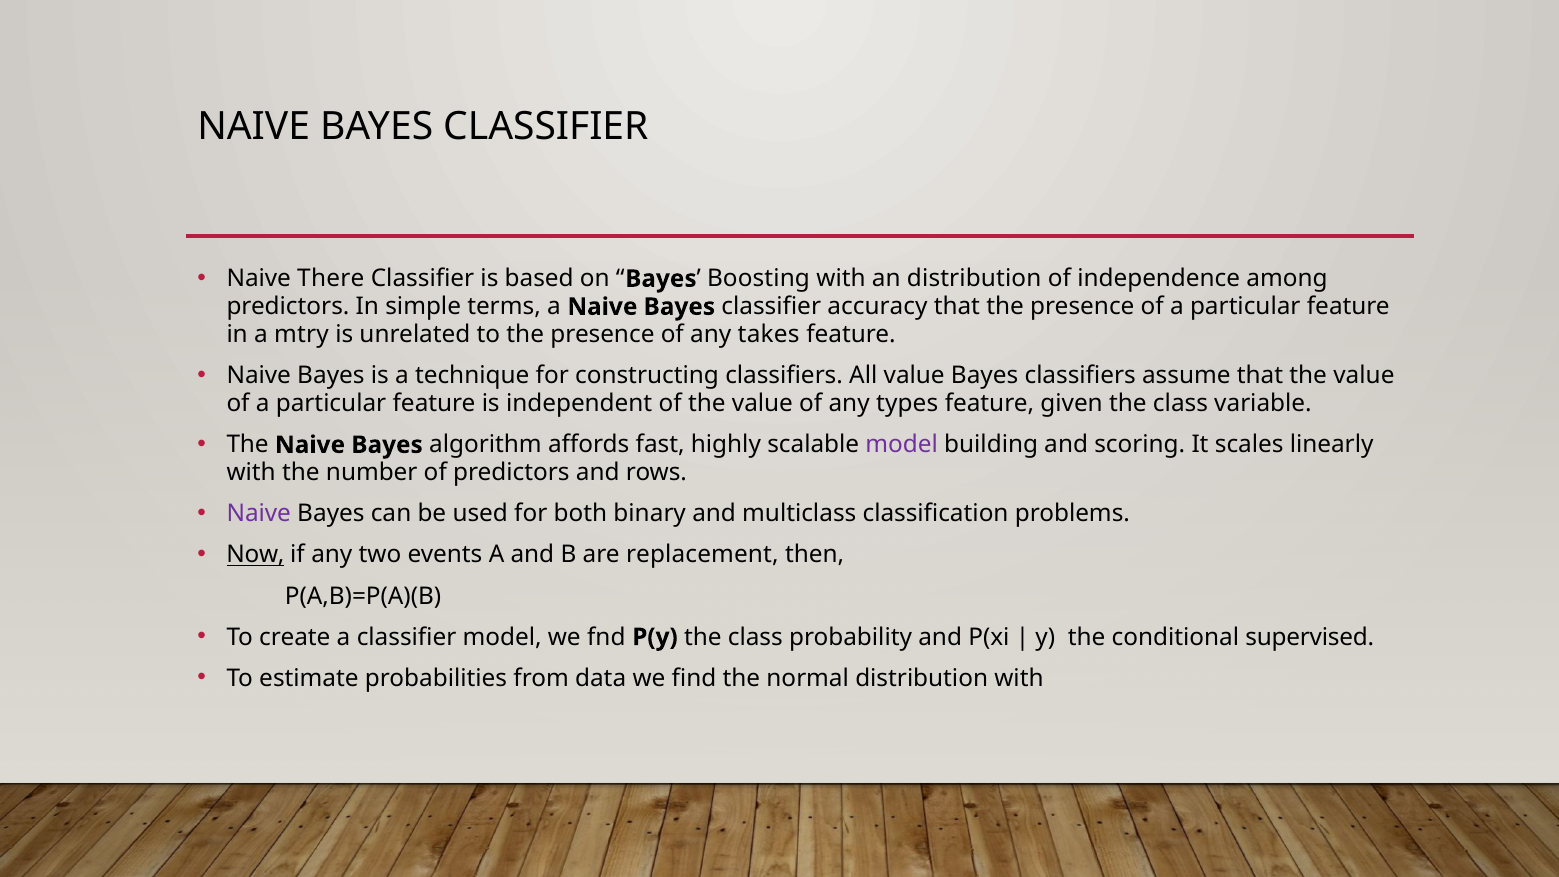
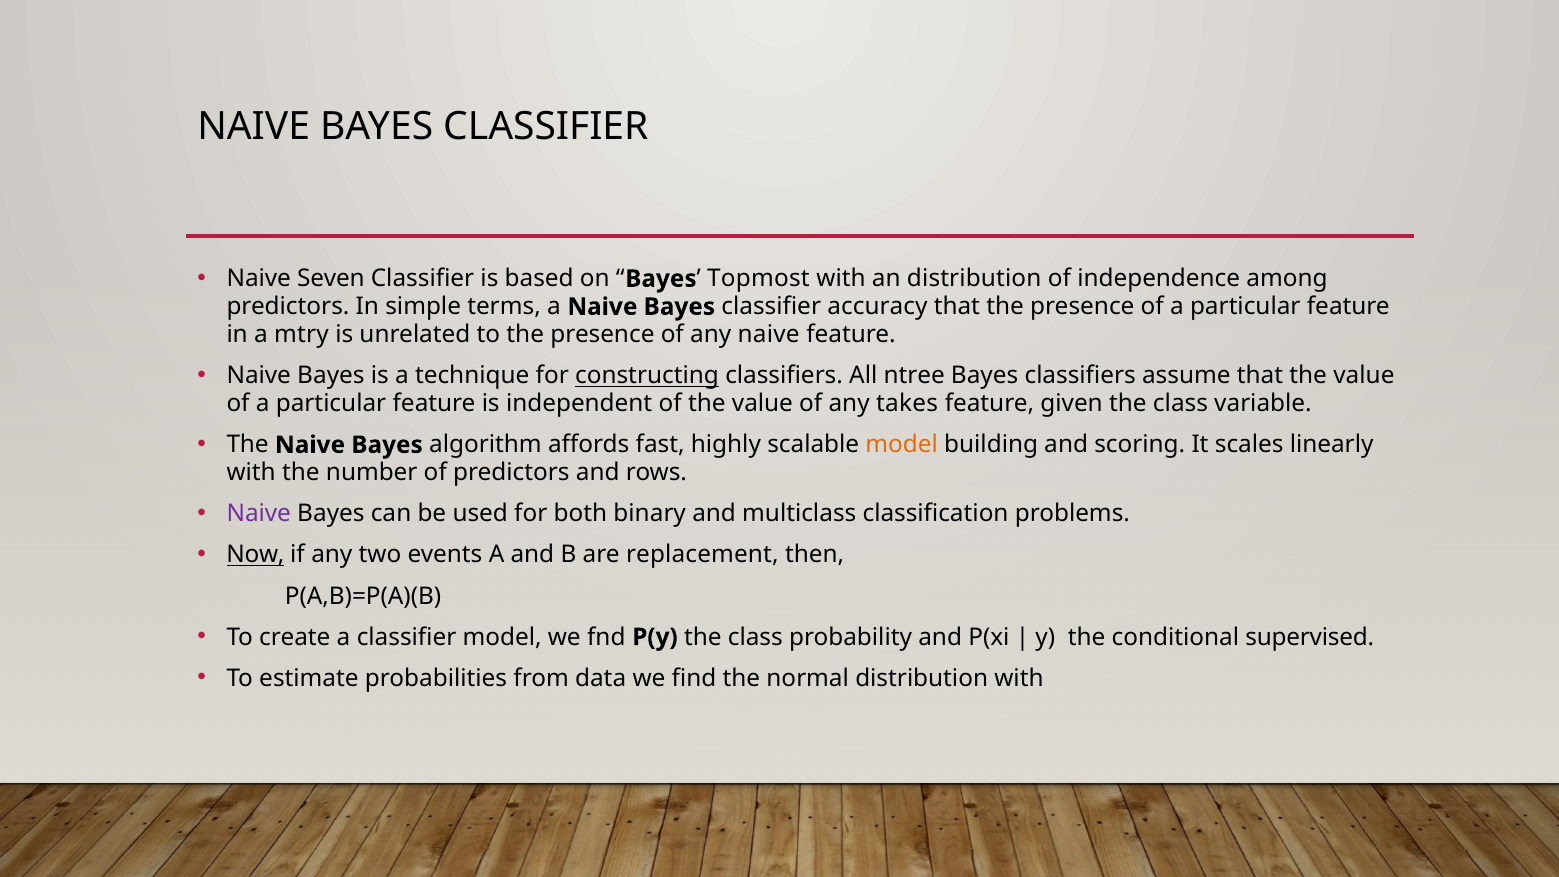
There: There -> Seven
Boosting: Boosting -> Topmost
any takes: takes -> naive
constructing underline: none -> present
All value: value -> ntree
types: types -> takes
model at (902, 445) colour: purple -> orange
